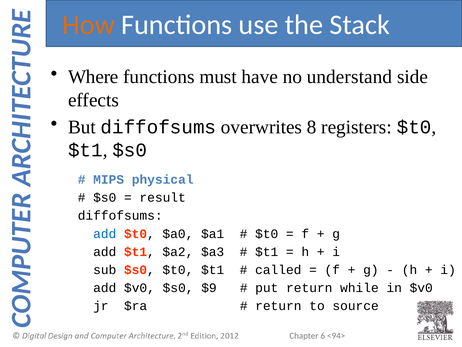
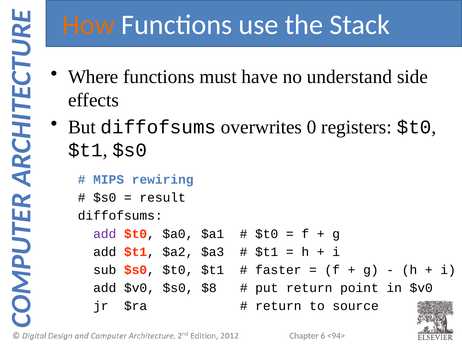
8: 8 -> 0
physical: physical -> rewiring
add at (105, 233) colour: blue -> purple
called: called -> faster
$9: $9 -> $8
while: while -> point
